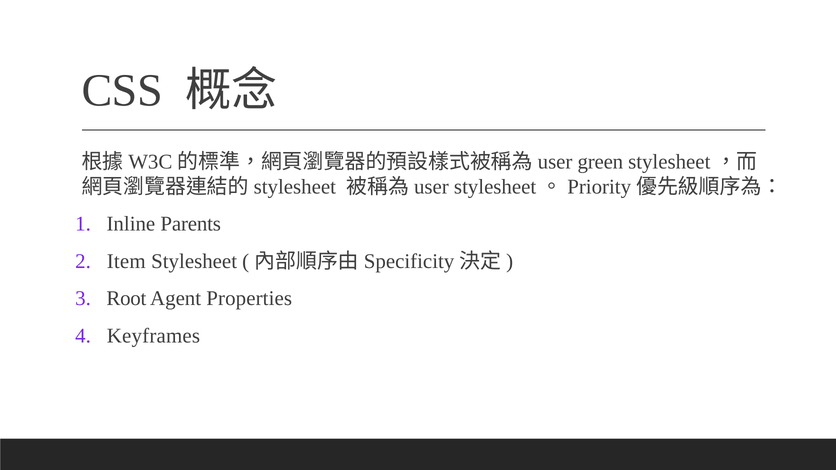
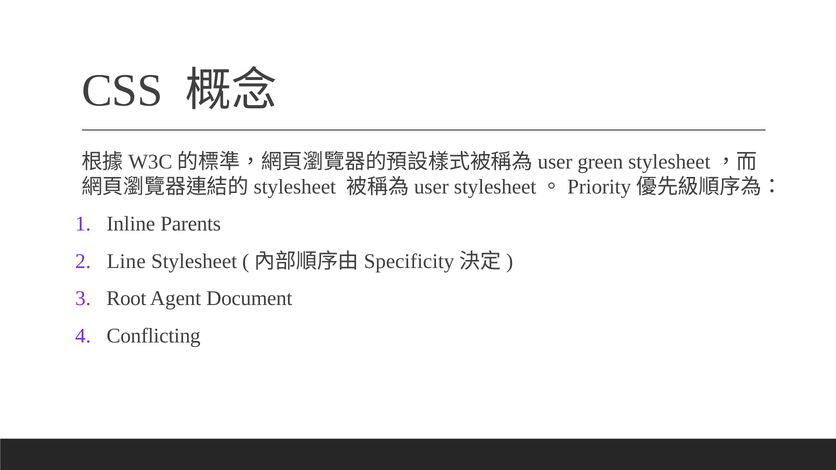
Item: Item -> Line
Properties: Properties -> Document
Keyframes: Keyframes -> Conflicting
